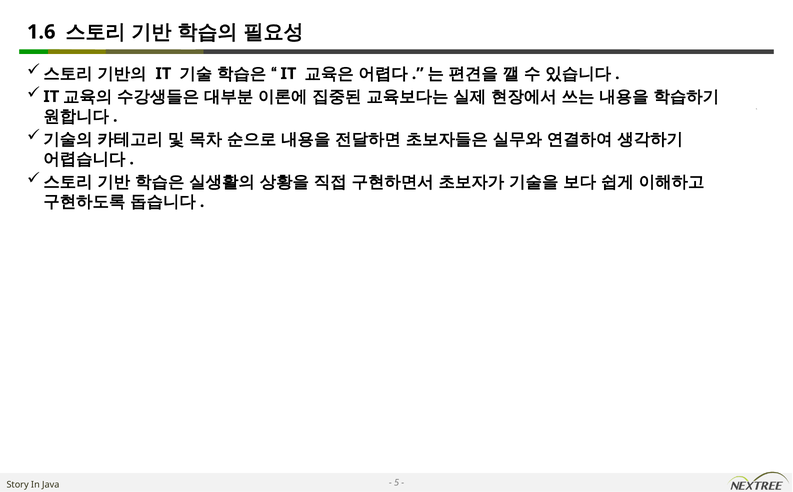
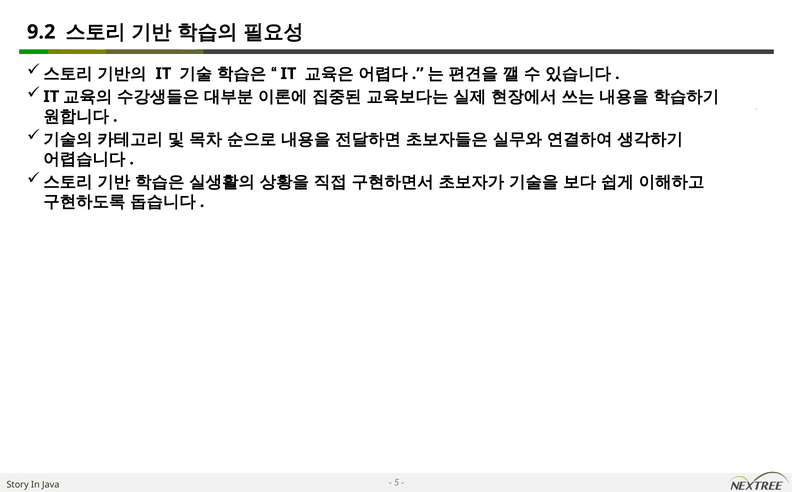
1.6: 1.6 -> 9.2
